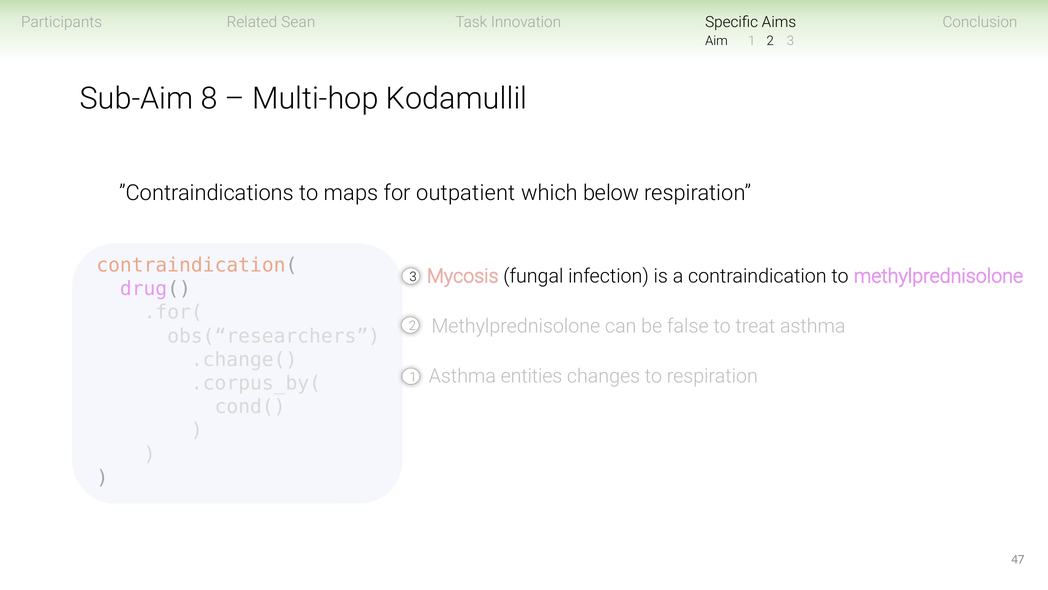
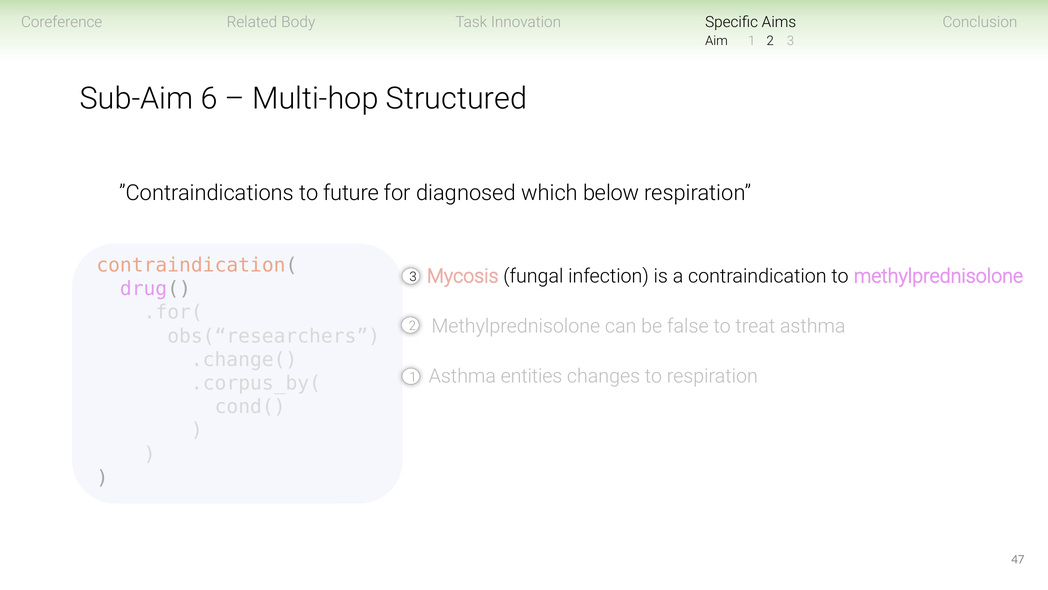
Participants: Participants -> Coreference
Sean: Sean -> Body
8: 8 -> 6
Kodamullil: Kodamullil -> Structured
maps: maps -> future
outpatient: outpatient -> diagnosed
